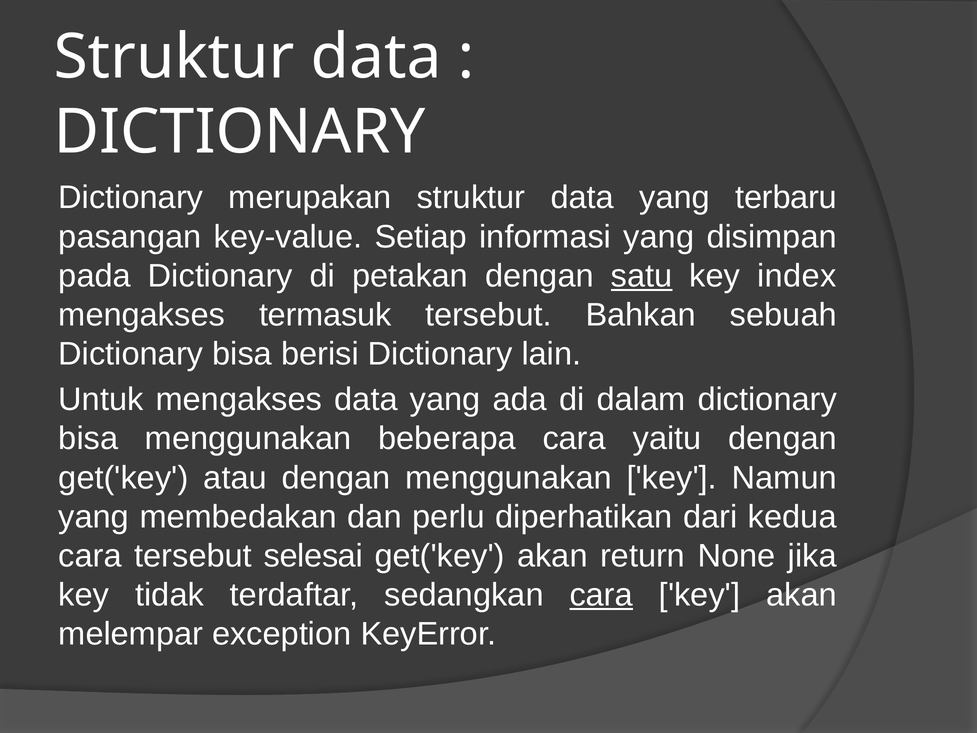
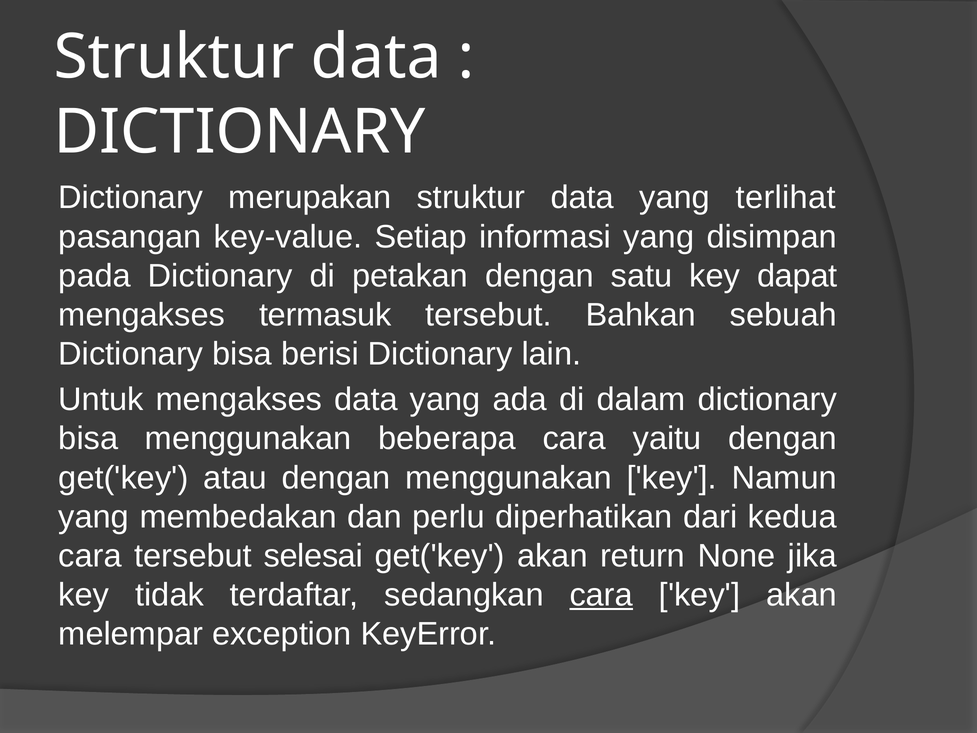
terbaru: terbaru -> terlihat
satu underline: present -> none
index: index -> dapat
